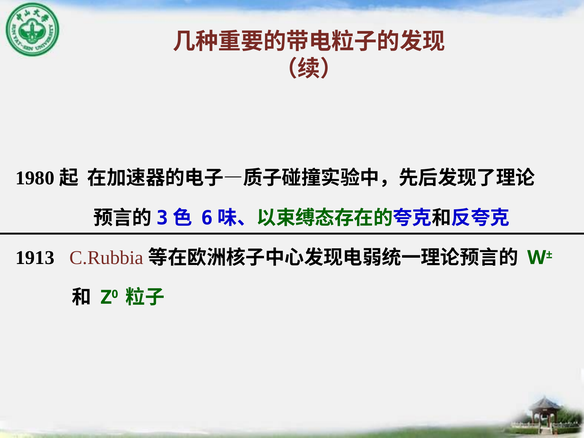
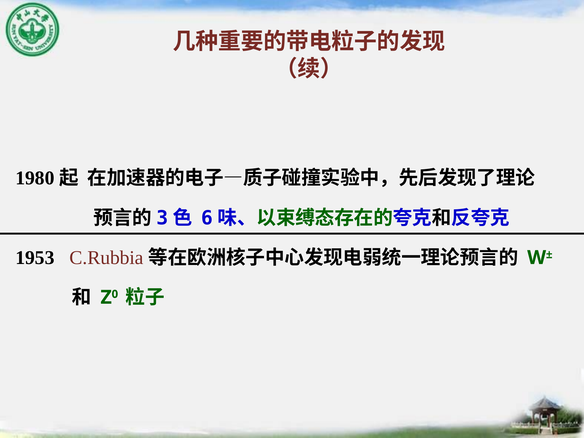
1913: 1913 -> 1953
